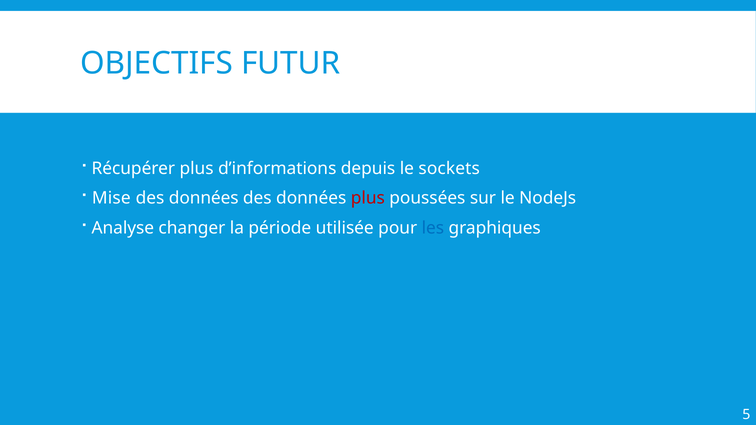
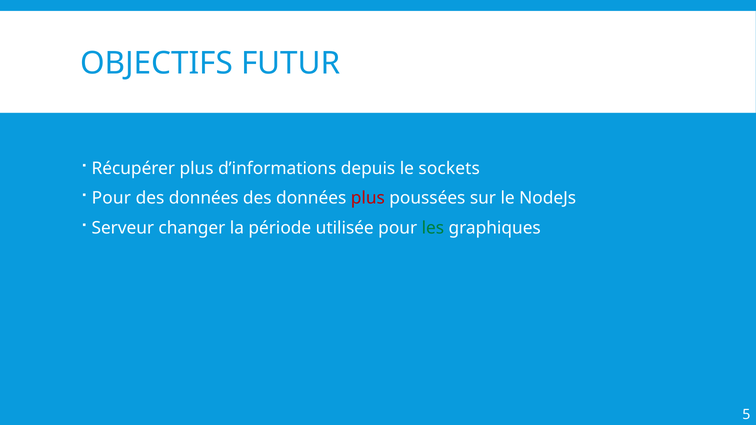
Mise at (111, 198): Mise -> Pour
Analyse: Analyse -> Serveur
les colour: blue -> green
